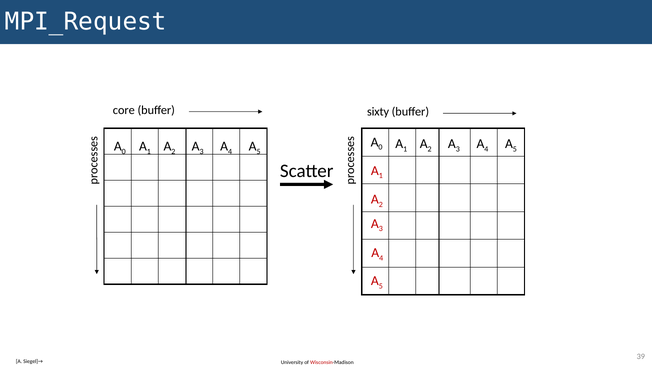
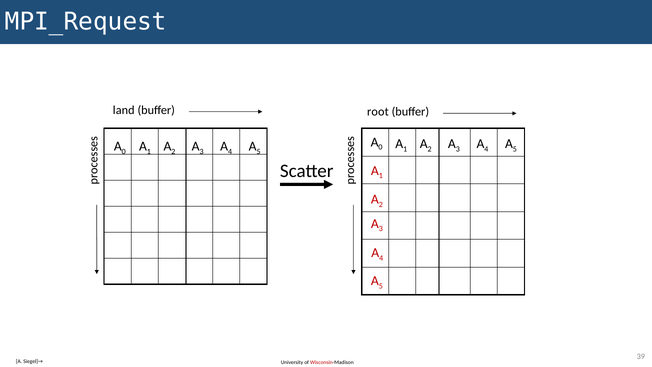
core: core -> land
sixty: sixty -> root
